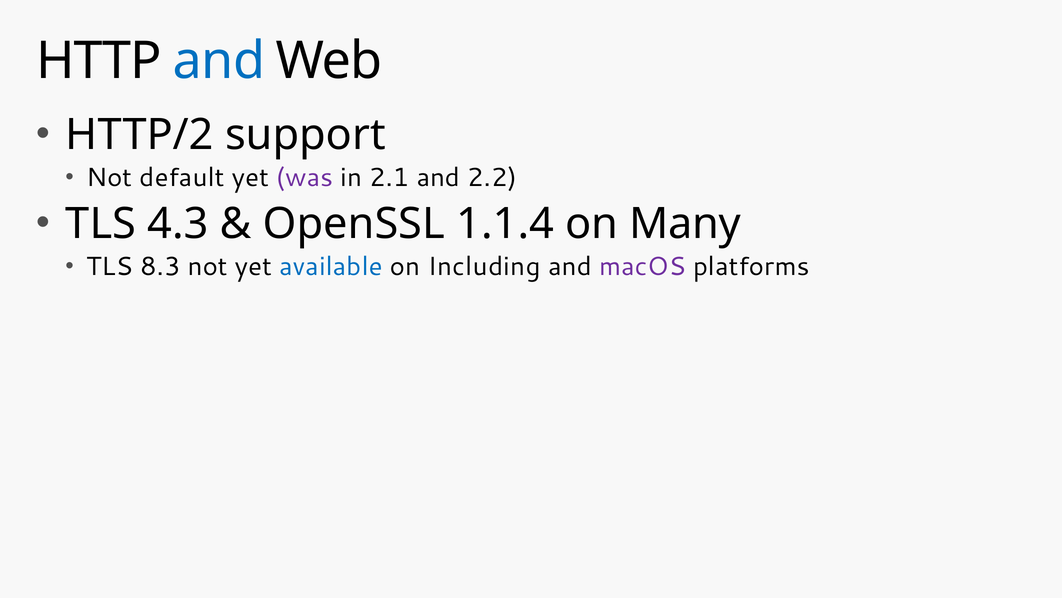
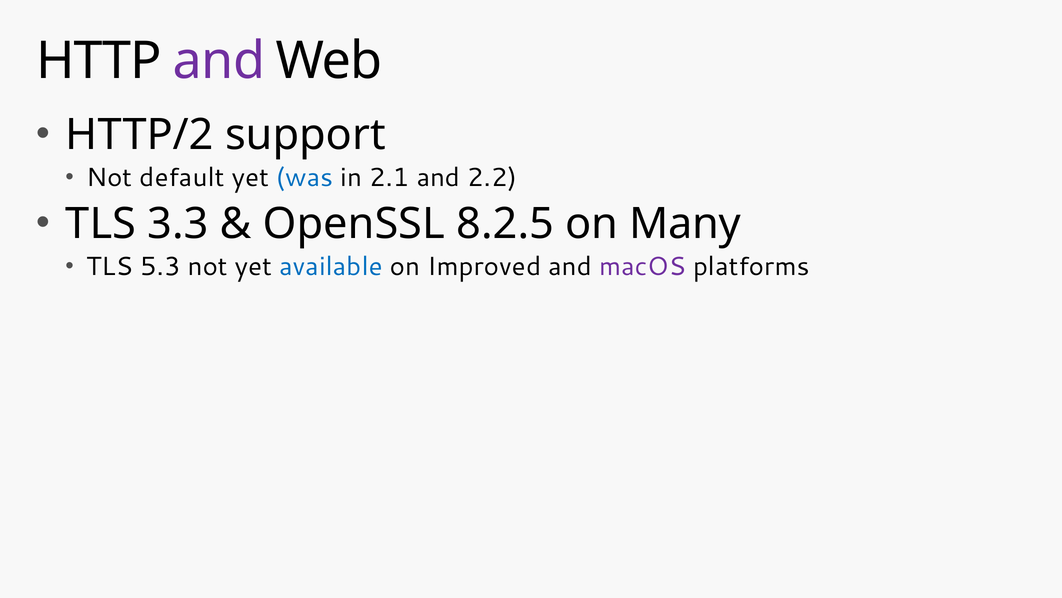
and at (219, 61) colour: blue -> purple
was colour: purple -> blue
4.3: 4.3 -> 3.3
1.1.4: 1.1.4 -> 8.2.5
8.3: 8.3 -> 5.3
Including: Including -> Improved
